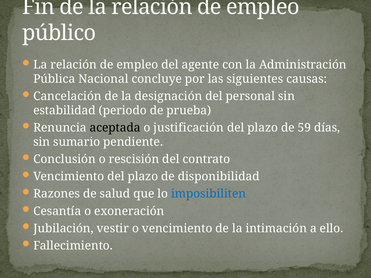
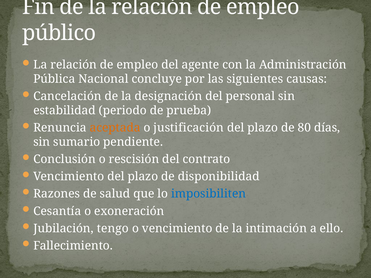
aceptada colour: black -> orange
59: 59 -> 80
vestir: vestir -> tengo
